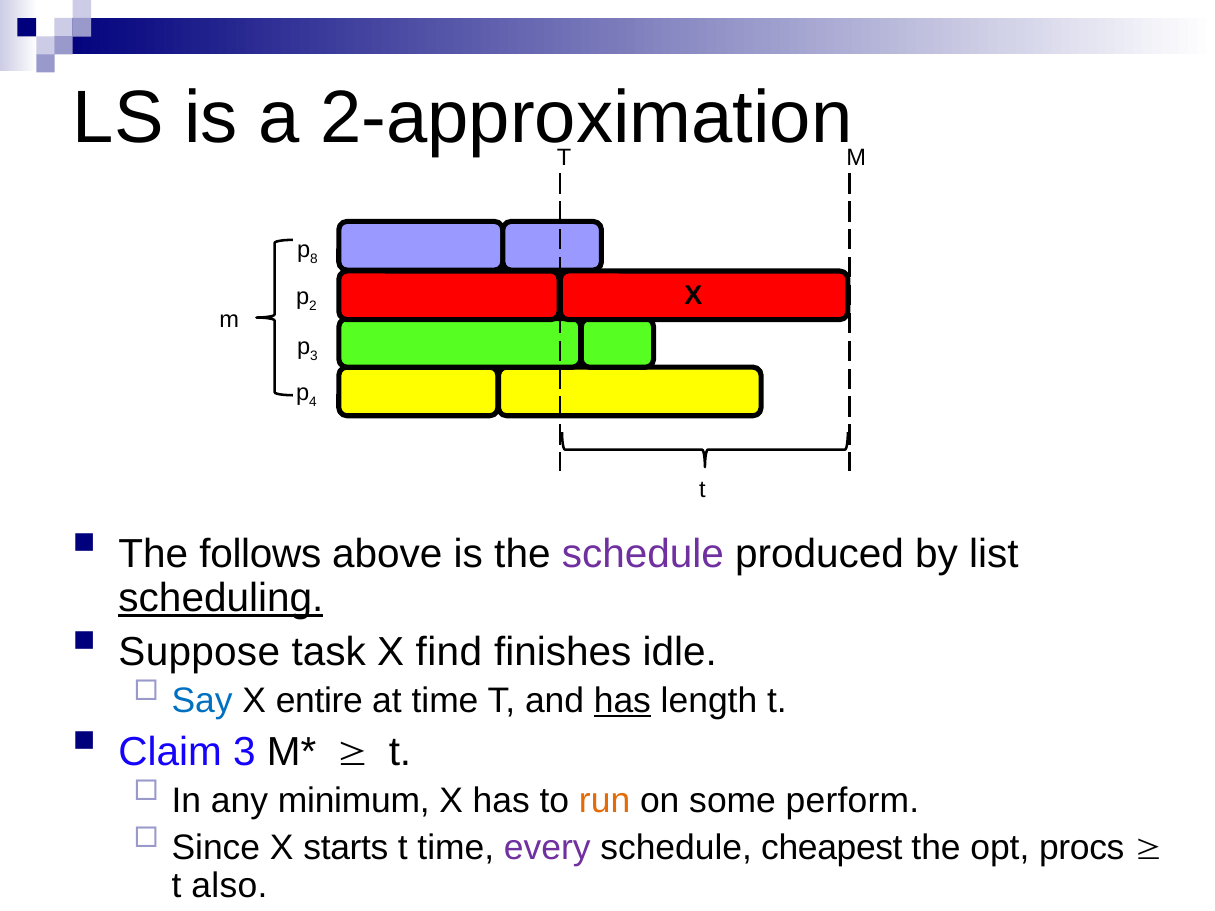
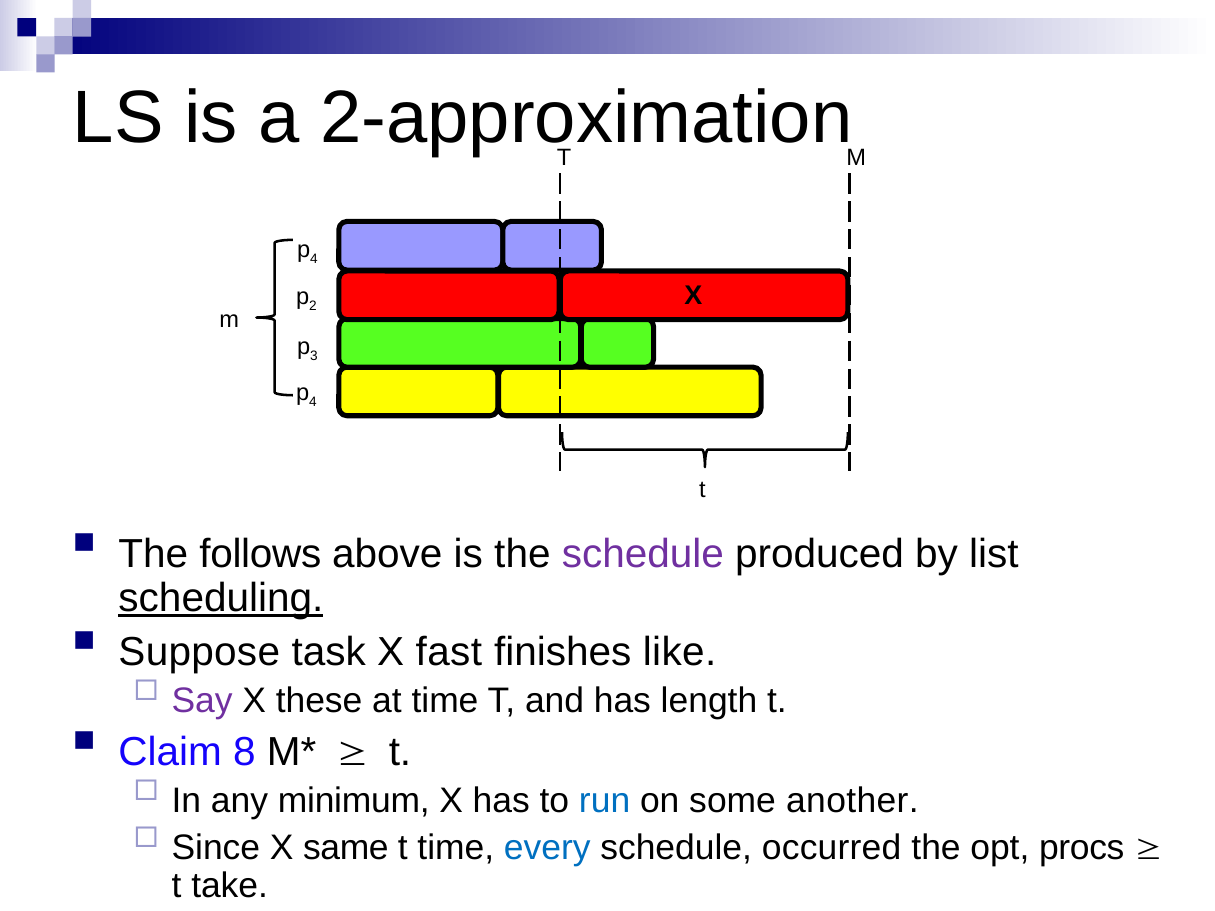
8 at (314, 259): 8 -> 4
find: find -> fast
idle: idle -> like
Say colour: blue -> purple
entire: entire -> these
has at (622, 701) underline: present -> none
Claim 3: 3 -> 8
run colour: orange -> blue
perform: perform -> another
starts: starts -> same
every colour: purple -> blue
cheapest: cheapest -> occurred
also: also -> take
